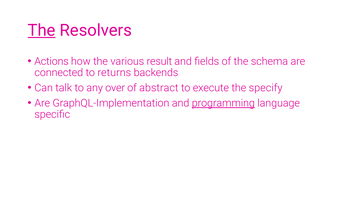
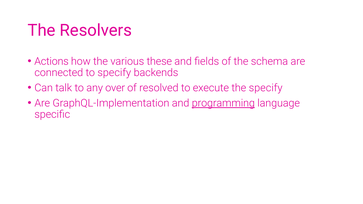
The at (42, 30) underline: present -> none
result: result -> these
to returns: returns -> specify
abstract: abstract -> resolved
